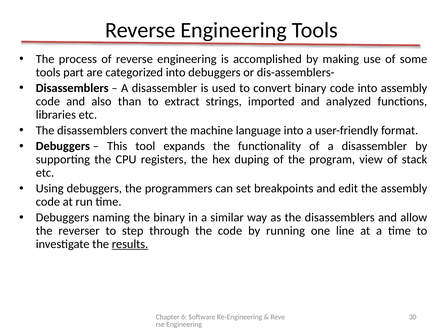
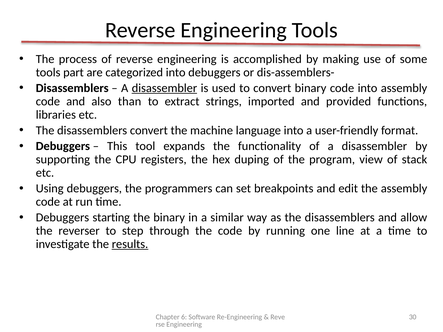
disassembler at (164, 88) underline: none -> present
analyzed: analyzed -> provided
naming: naming -> starting
